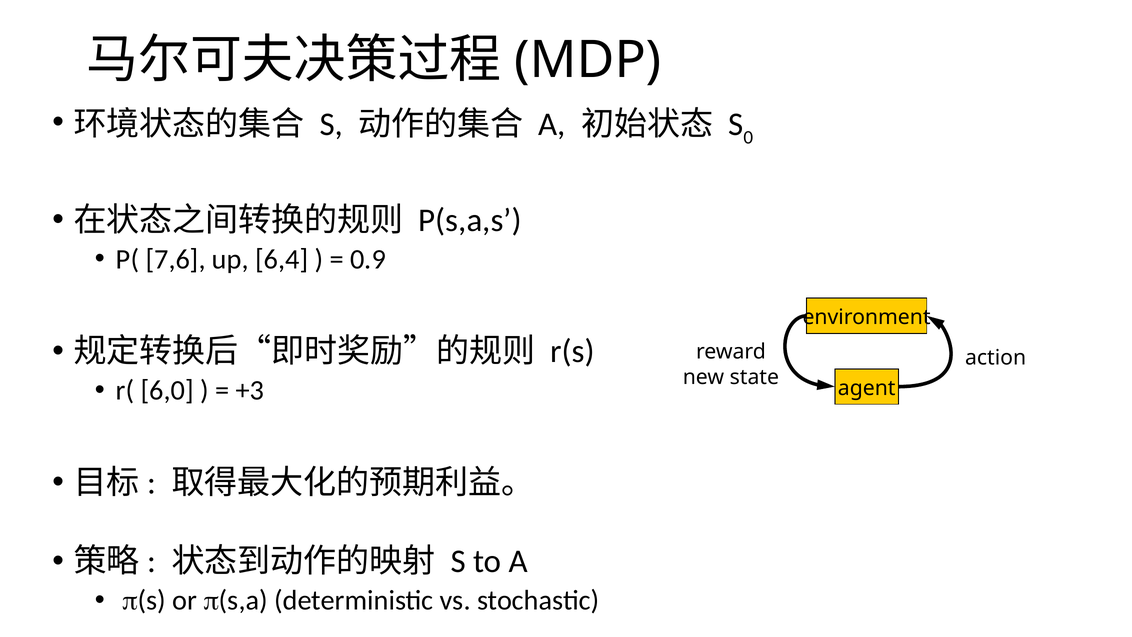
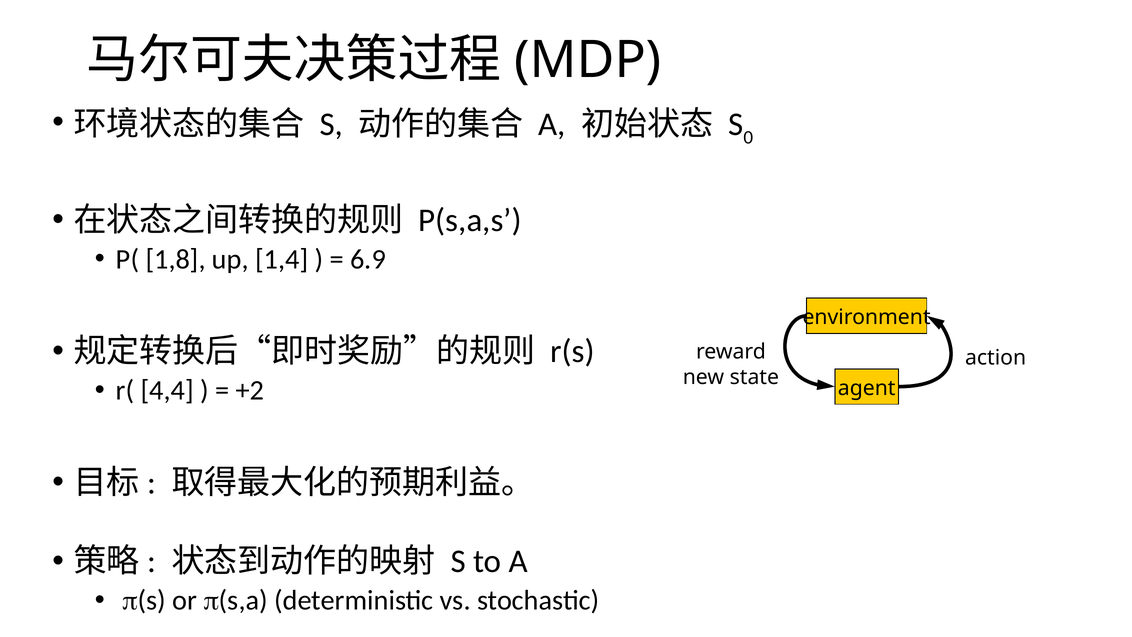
7,6: 7,6 -> 1,8
6,4: 6,4 -> 1,4
0.9: 0.9 -> 6.9
6,0: 6,0 -> 4,4
+3: +3 -> +2
